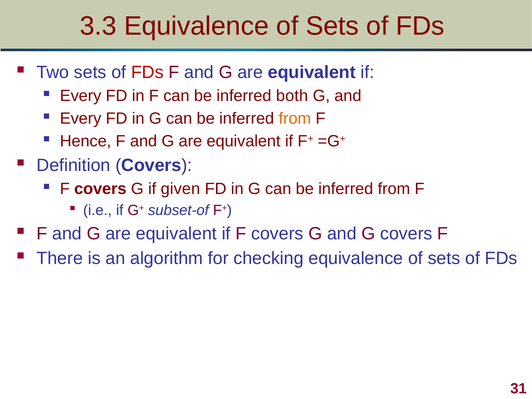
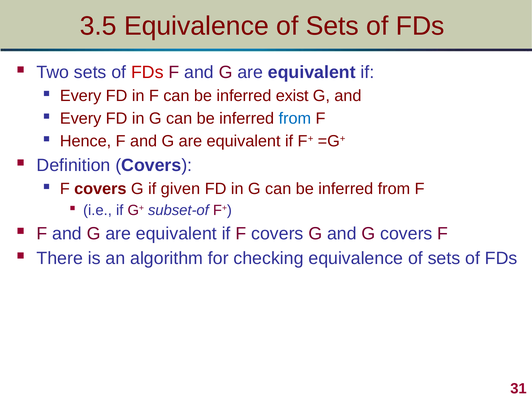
3.3: 3.3 -> 3.5
both: both -> exist
from at (295, 118) colour: orange -> blue
